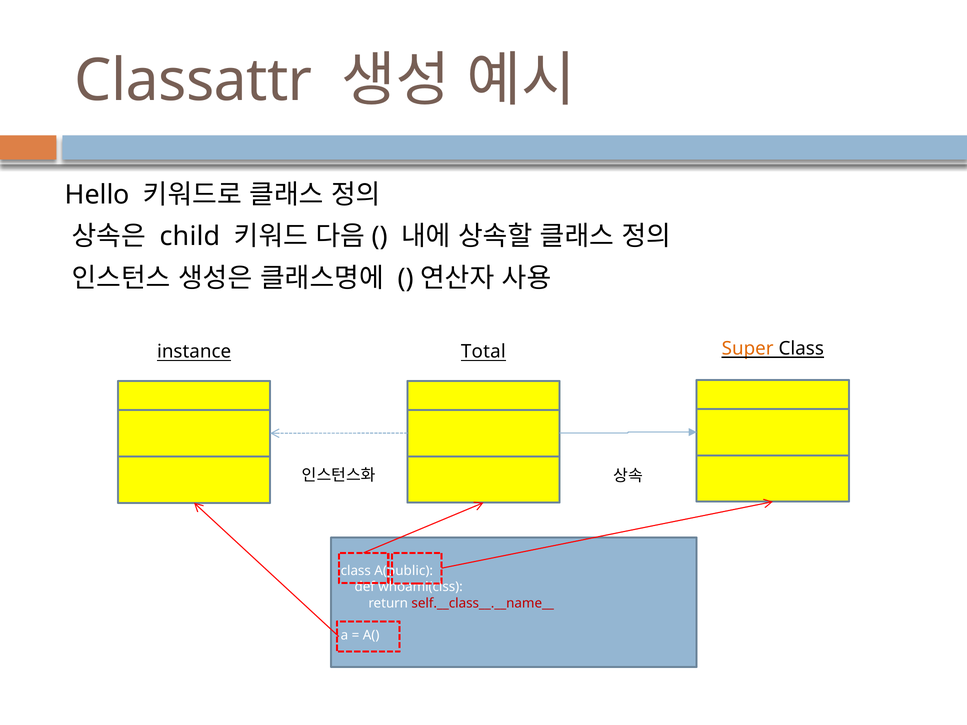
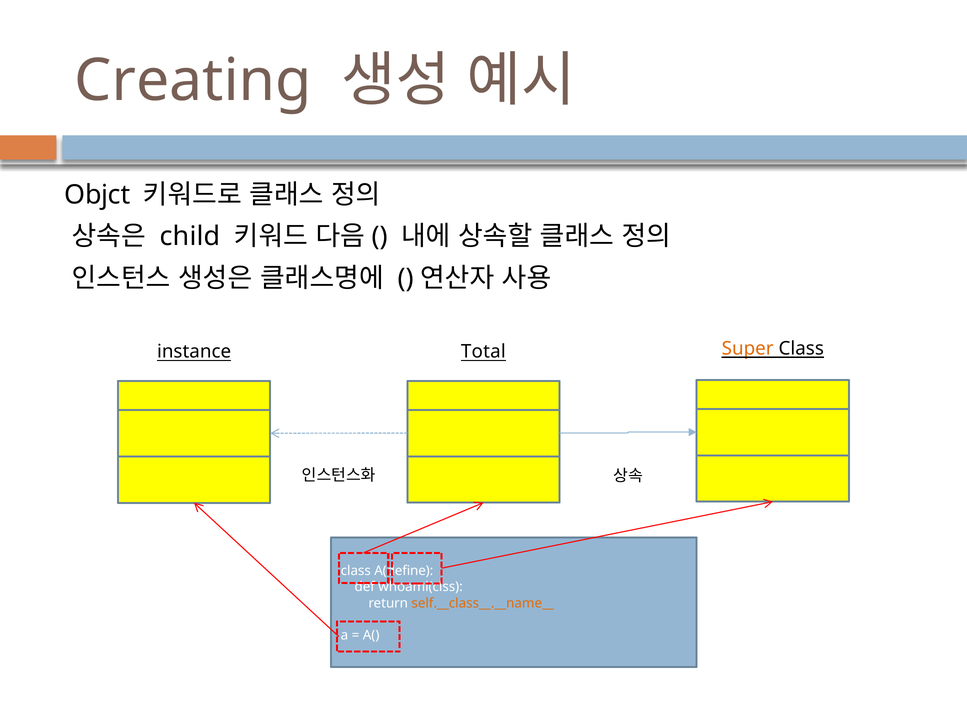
Classattr: Classattr -> Creating
Hello: Hello -> Objct
A(public: A(public -> A(define
self.__class__.__name__ colour: red -> orange
